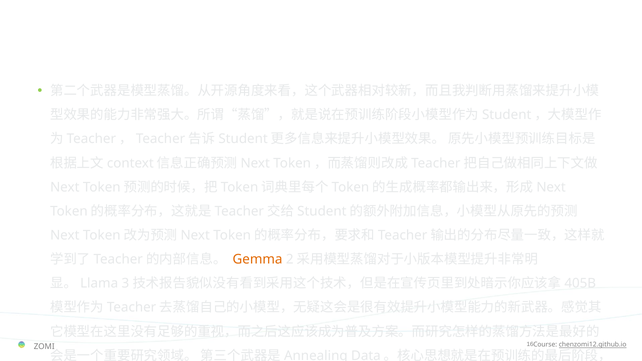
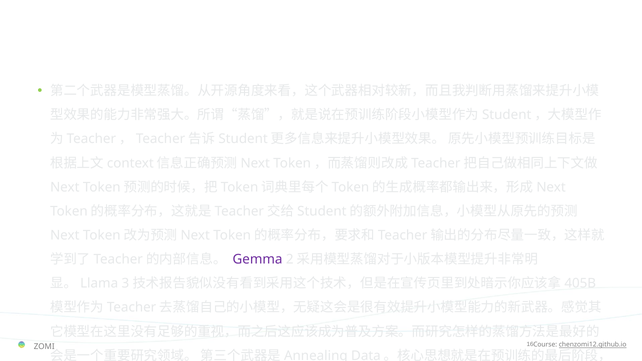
Gemma colour: orange -> purple
